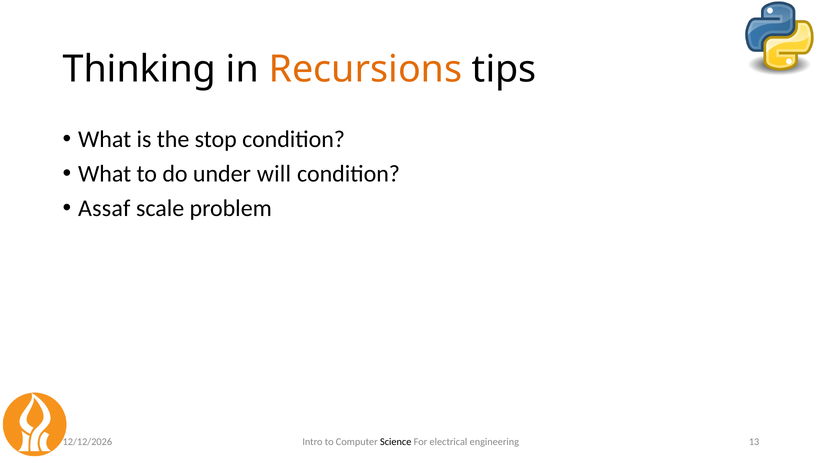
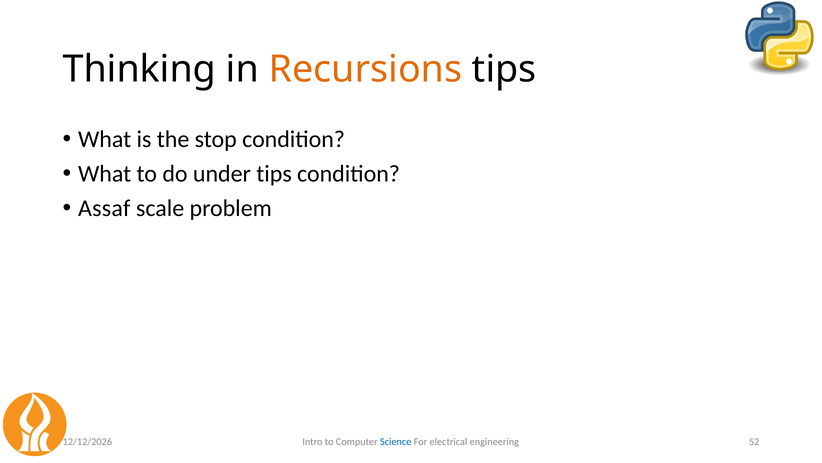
under will: will -> tips
Science colour: black -> blue
13: 13 -> 52
